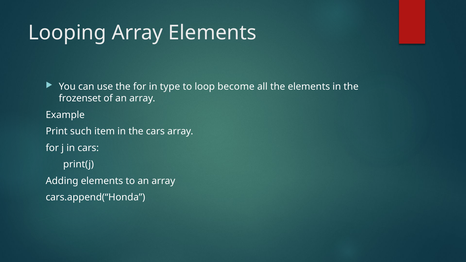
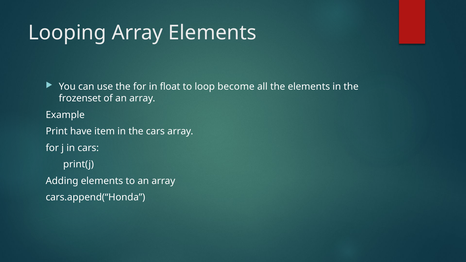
type: type -> float
such: such -> have
